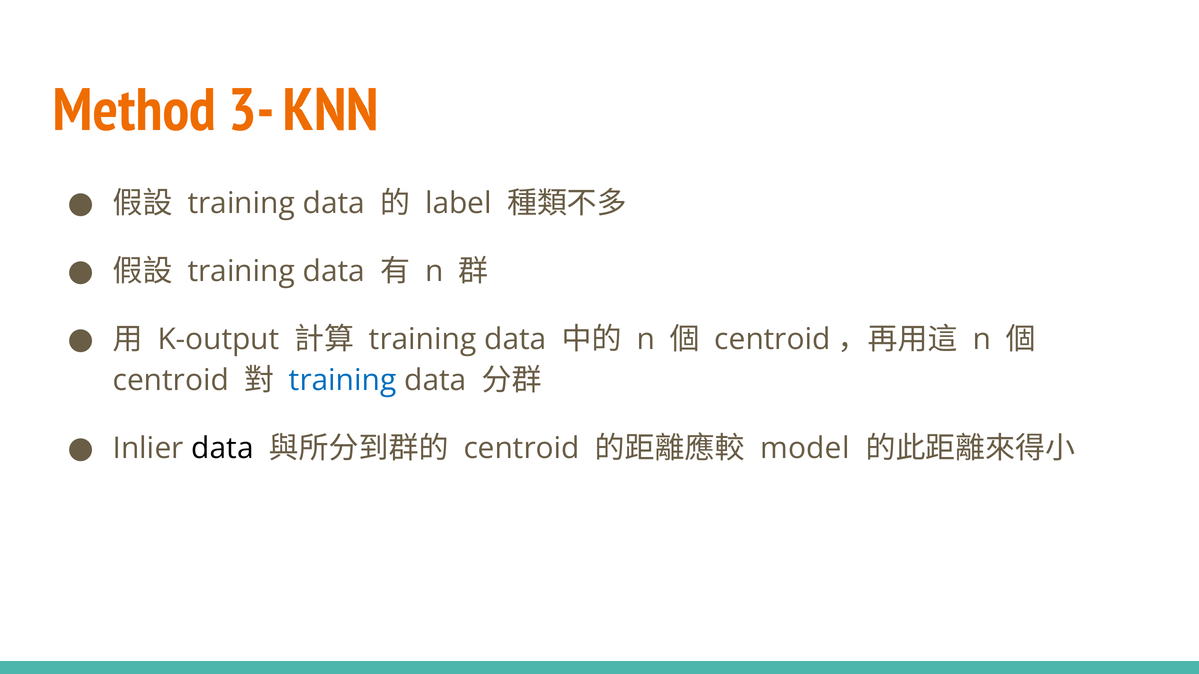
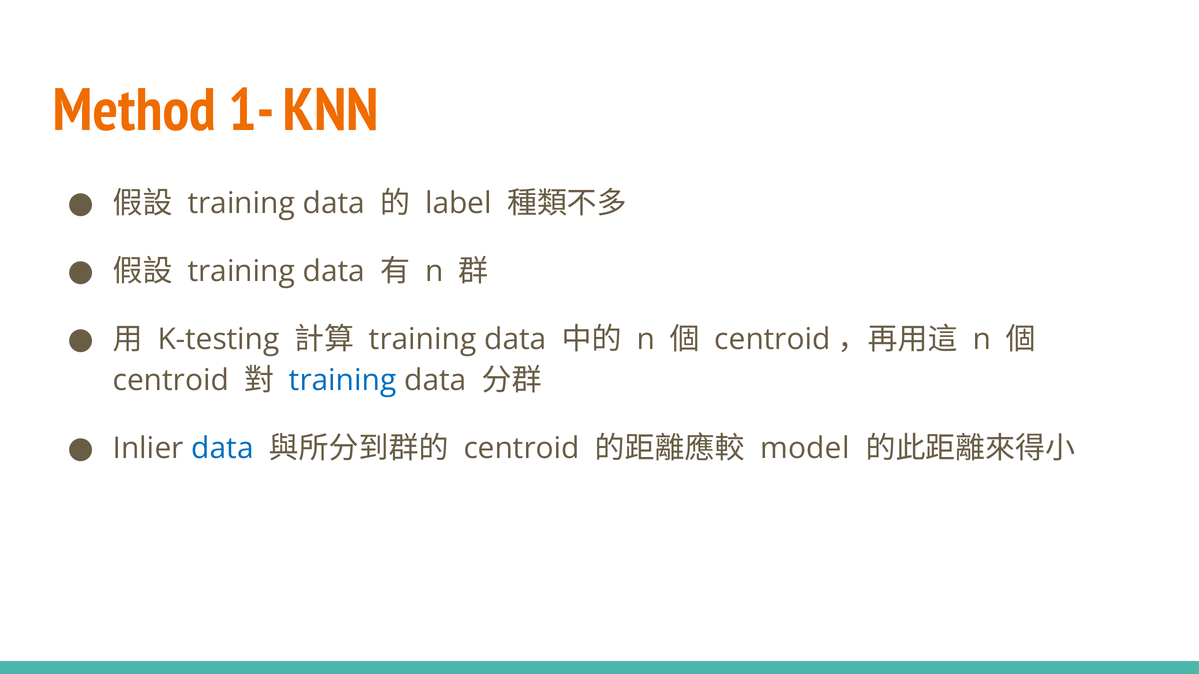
3-: 3- -> 1-
K-output: K-output -> K-testing
data at (223, 449) colour: black -> blue
